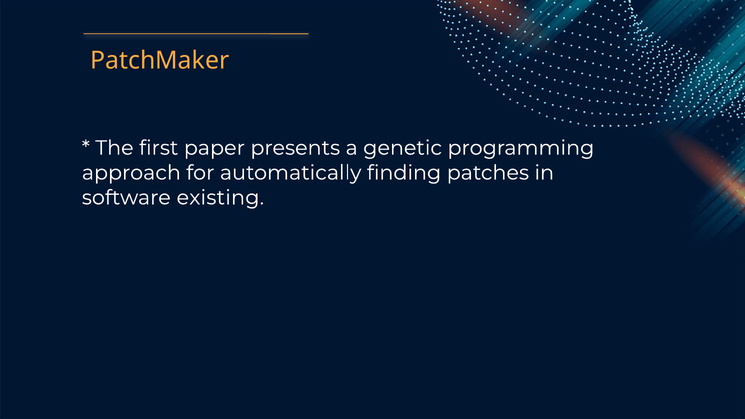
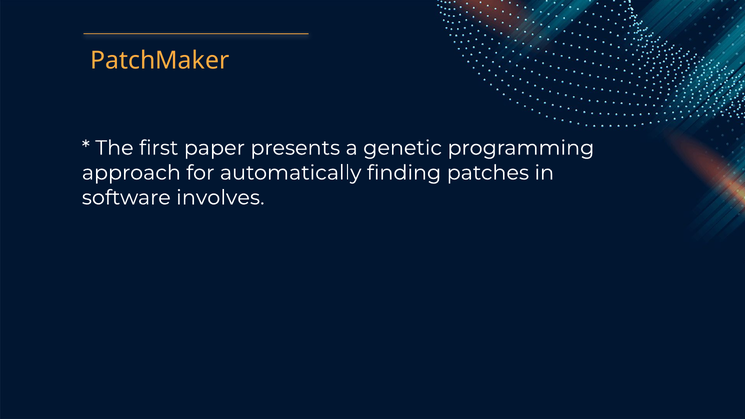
existing: existing -> involves
